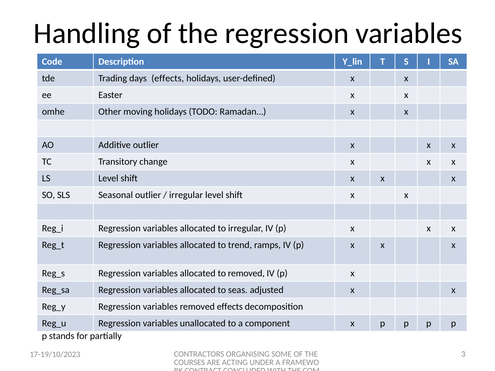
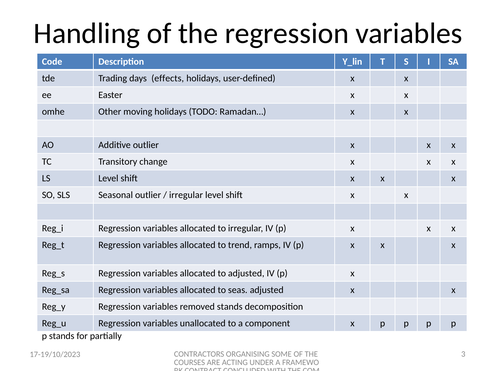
to removed: removed -> adjusted
removed effects: effects -> stands
